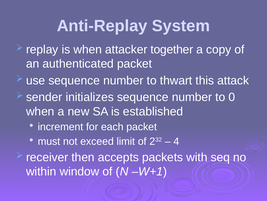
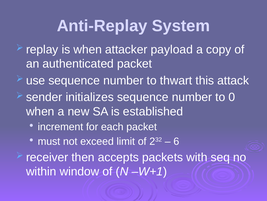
together: together -> payload
4: 4 -> 6
